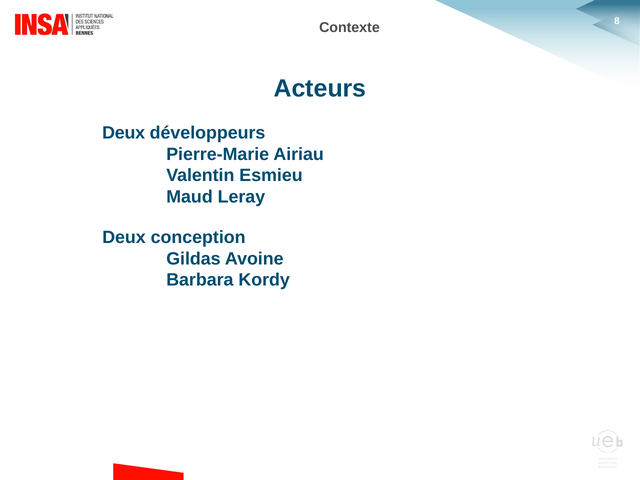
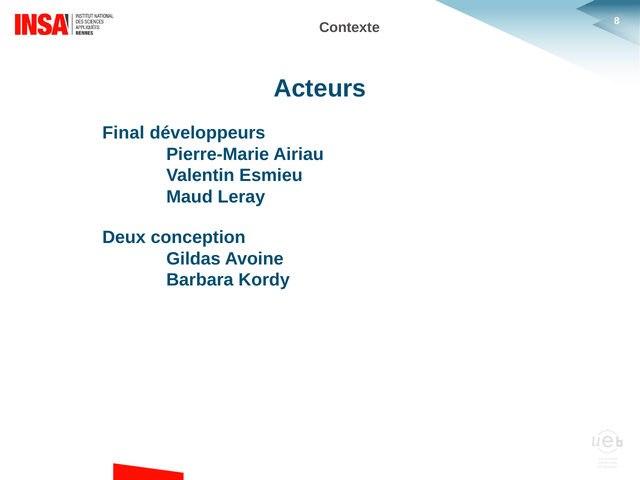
Deux at (124, 133): Deux -> Final
